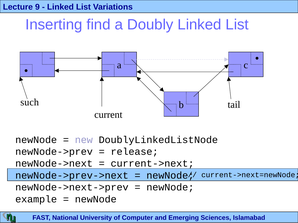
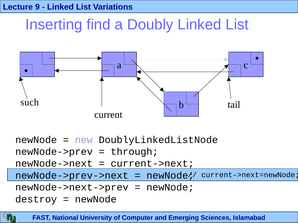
release: release -> through
example: example -> destroy
